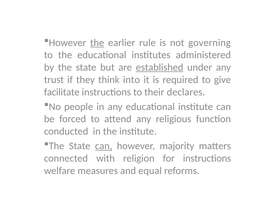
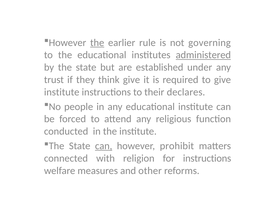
administered underline: none -> present
established underline: present -> none
think into: into -> give
facilitate at (62, 92): facilitate -> institute
majority: majority -> prohibit
equal: equal -> other
